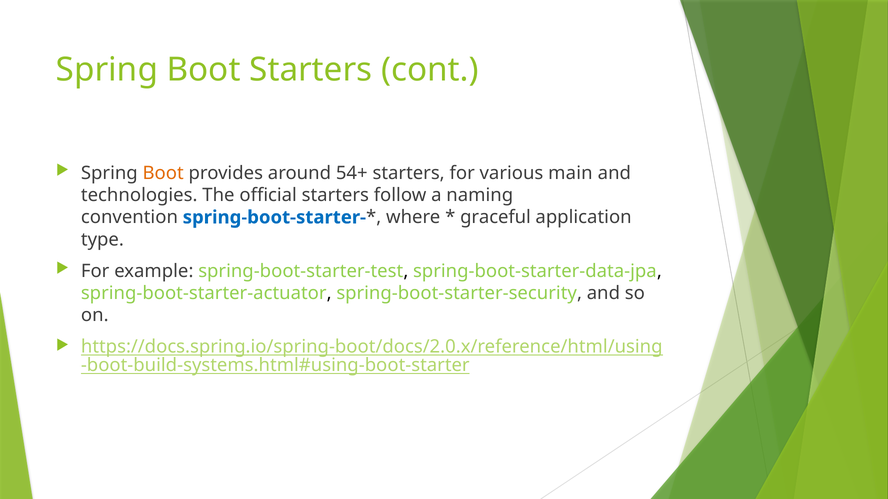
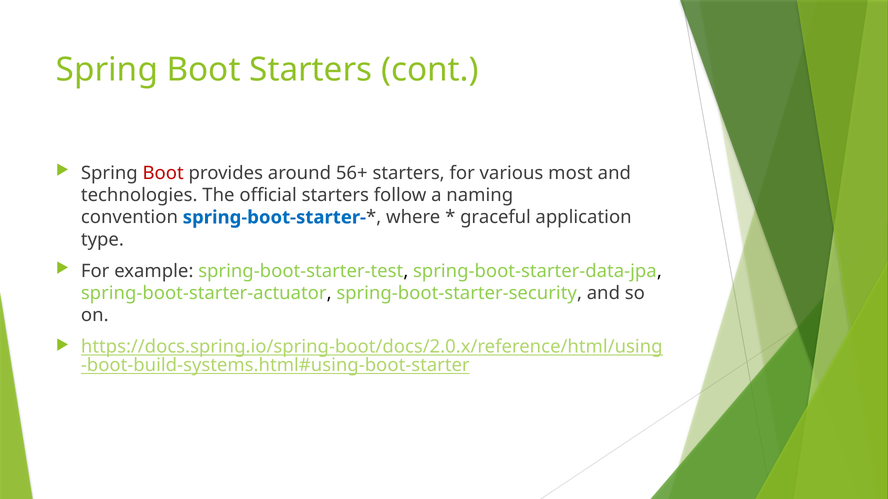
Boot at (163, 173) colour: orange -> red
54+: 54+ -> 56+
main: main -> most
